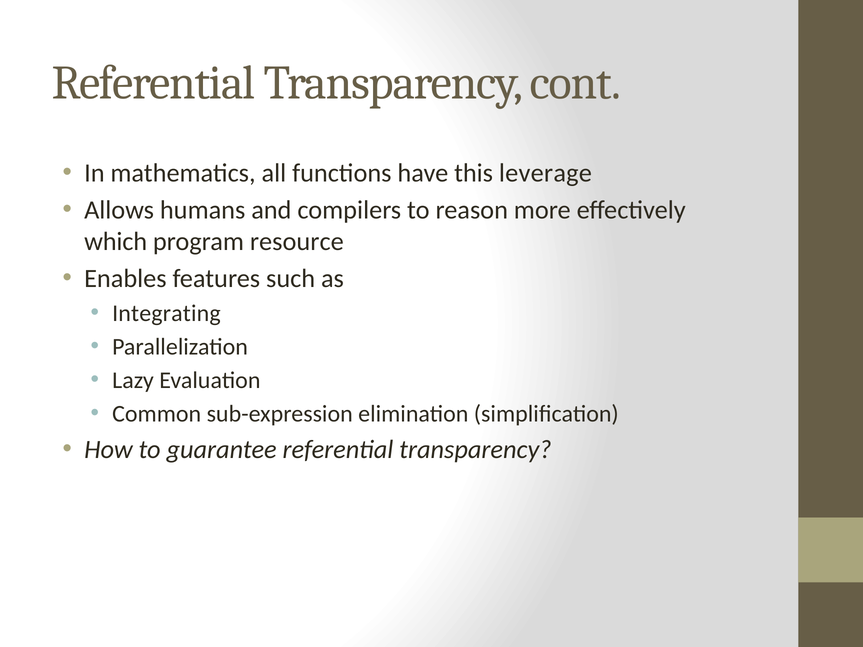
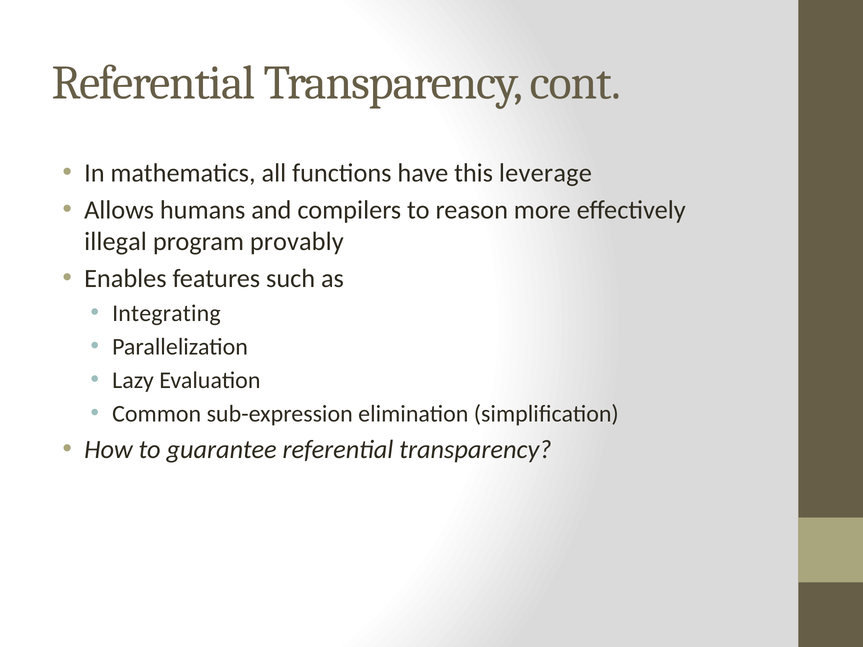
which: which -> illegal
resource: resource -> provably
